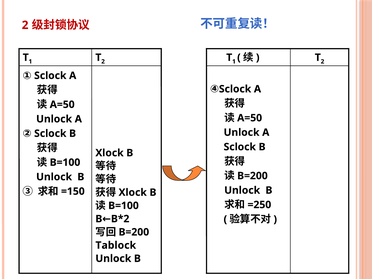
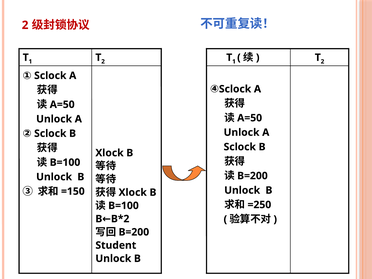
Tablock: Tablock -> Student
